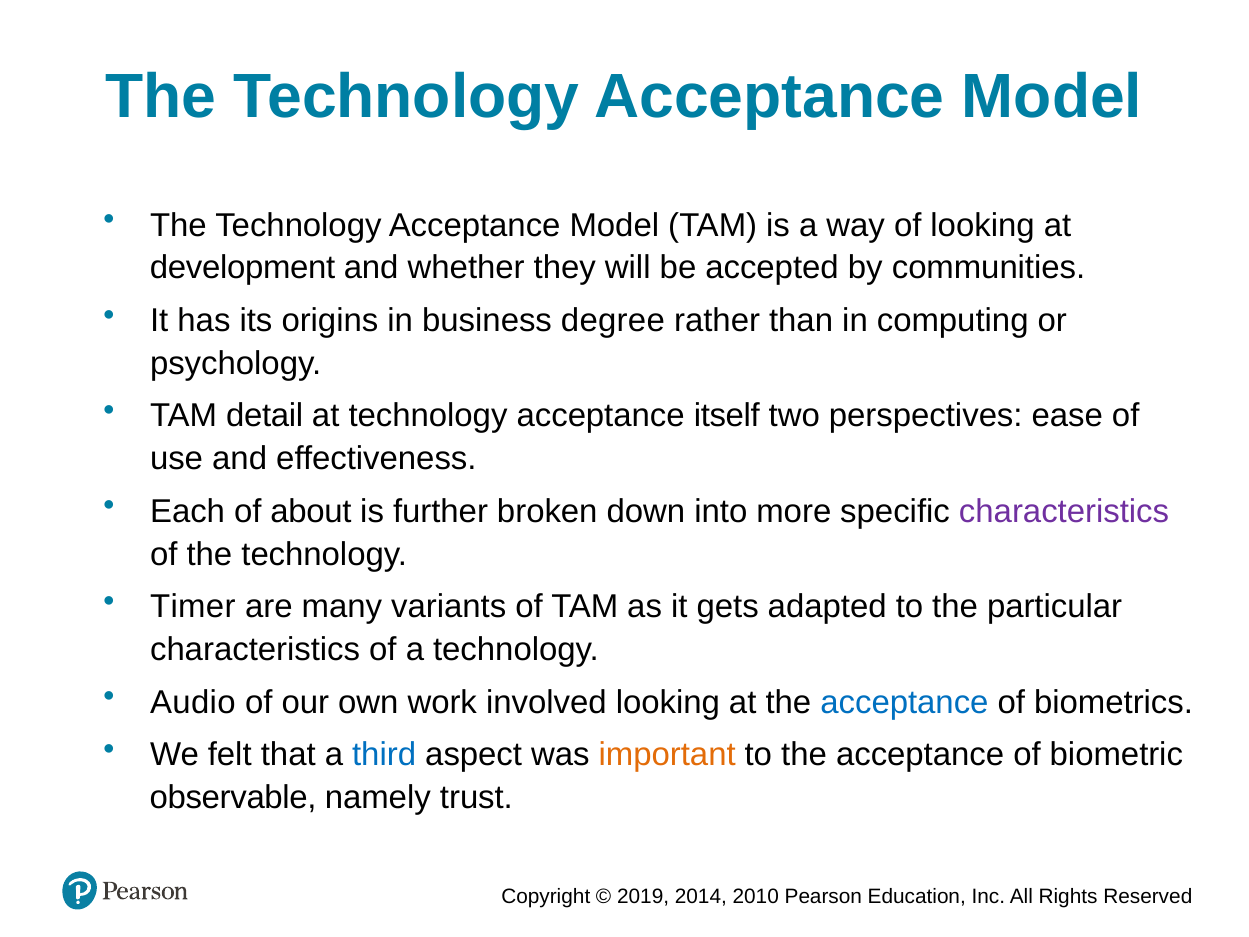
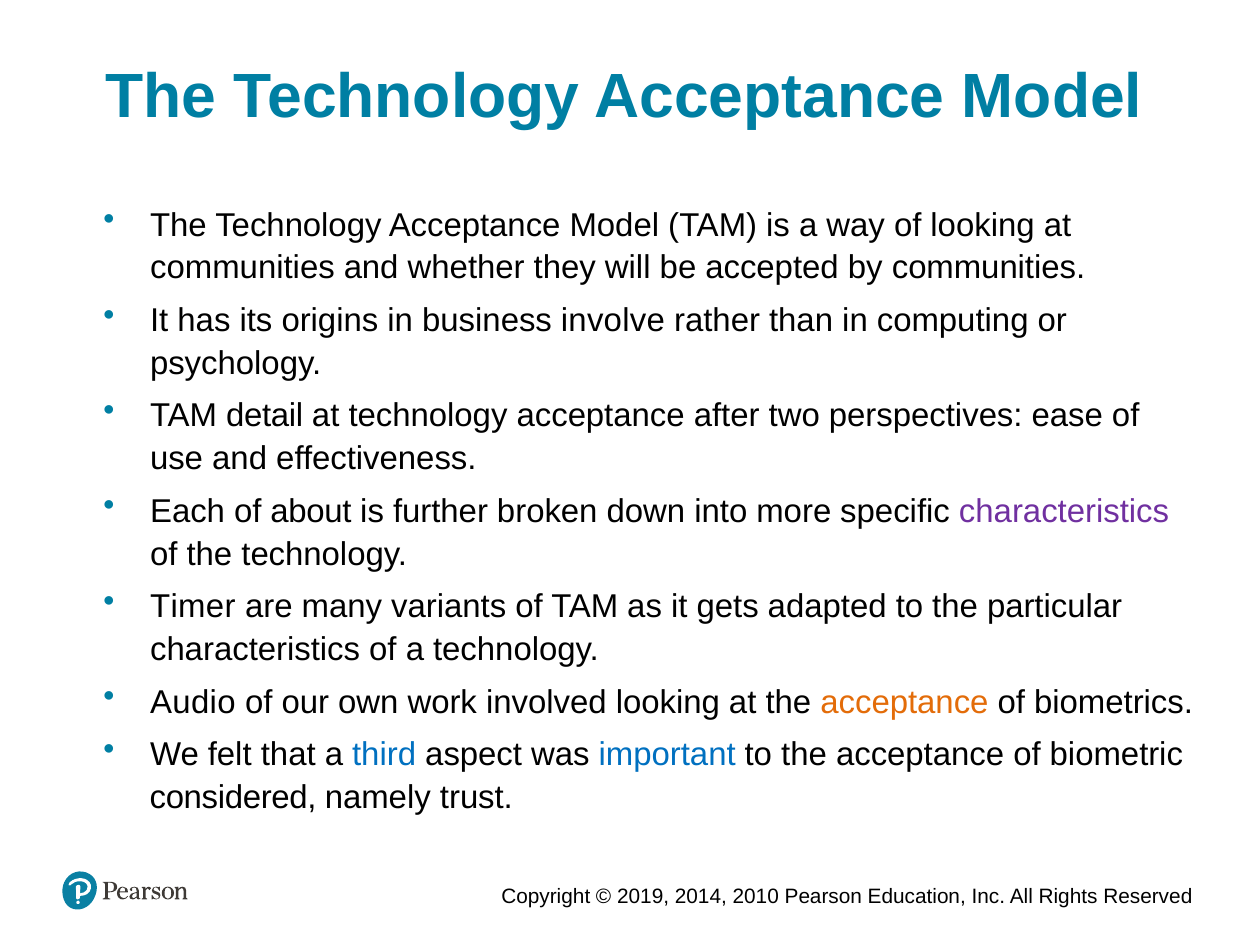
development at (243, 268): development -> communities
degree: degree -> involve
itself: itself -> after
acceptance at (904, 702) colour: blue -> orange
important colour: orange -> blue
observable: observable -> considered
